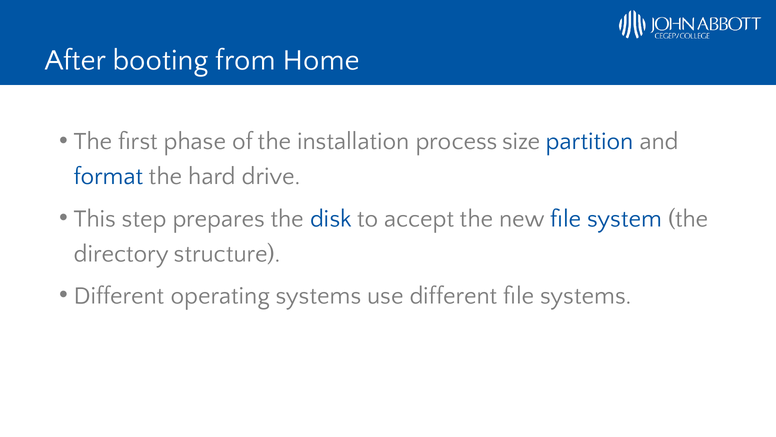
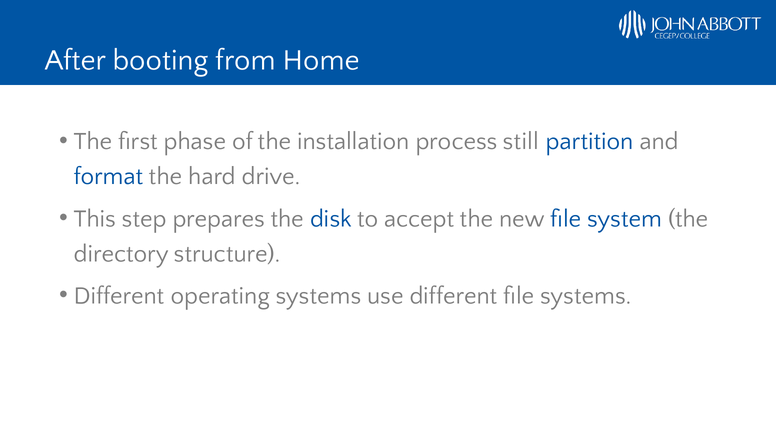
size: size -> still
